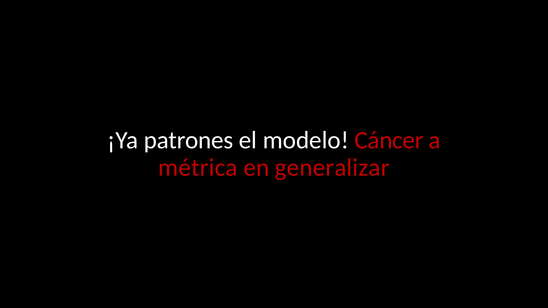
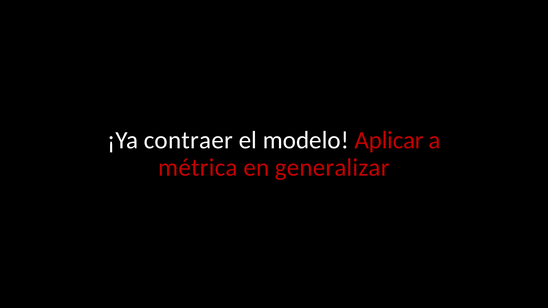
patrones: patrones -> contraer
Cáncer: Cáncer -> Aplicar
